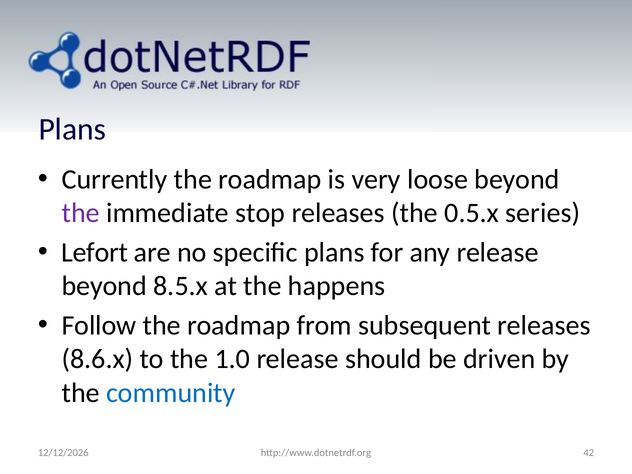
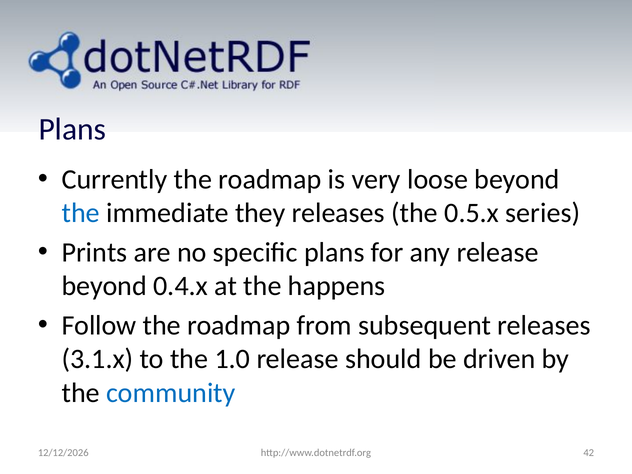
the at (81, 213) colour: purple -> blue
stop: stop -> they
Lefort: Lefort -> Prints
8.5.x: 8.5.x -> 0.4.x
8.6.x: 8.6.x -> 3.1.x
